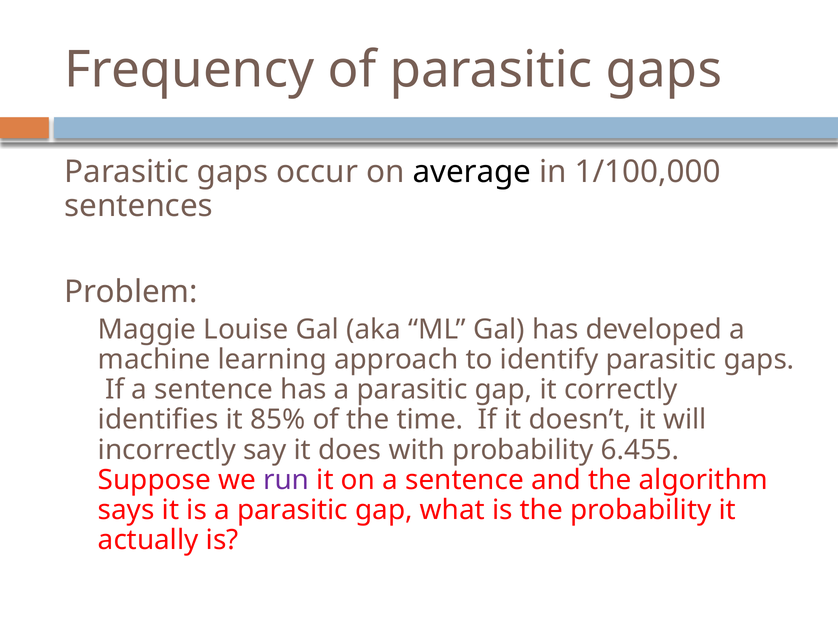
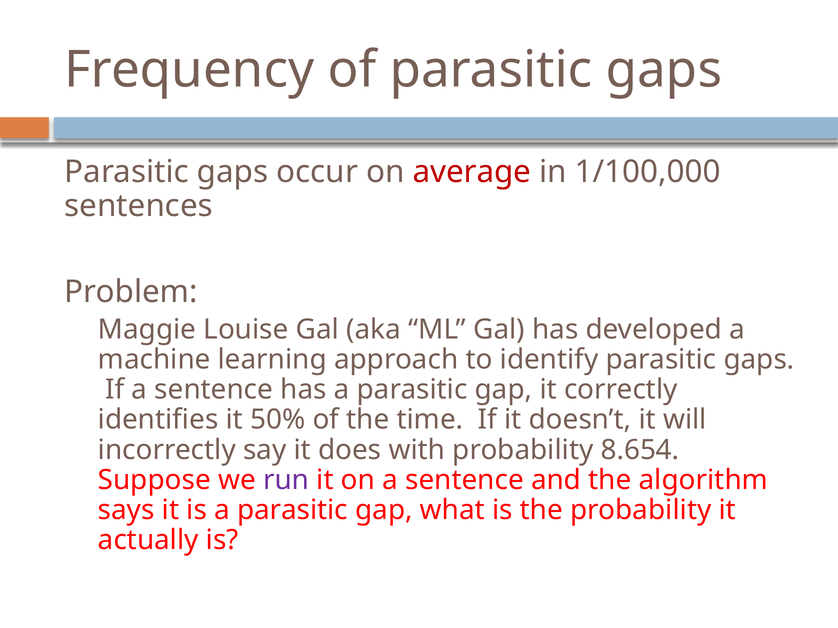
average colour: black -> red
85%: 85% -> 50%
6.455: 6.455 -> 8.654
